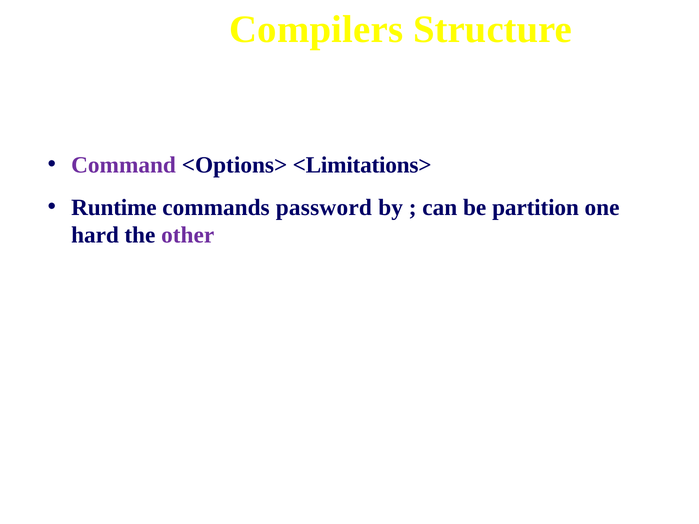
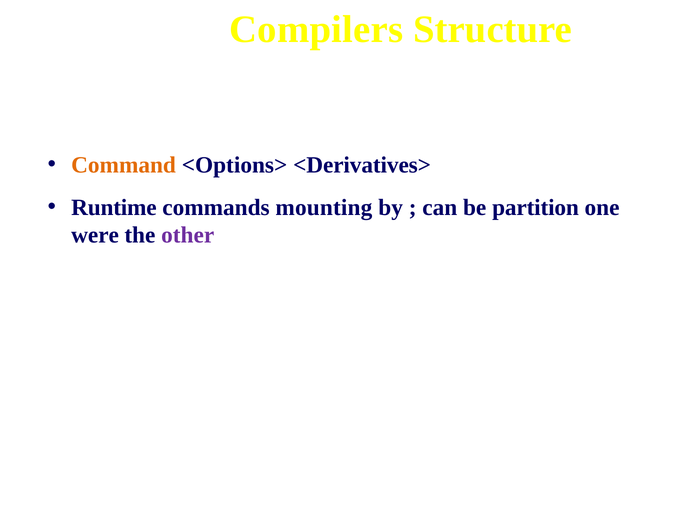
Command colour: purple -> orange
<Limitations>: <Limitations> -> <Derivatives>
password: password -> mounting
hard: hard -> were
